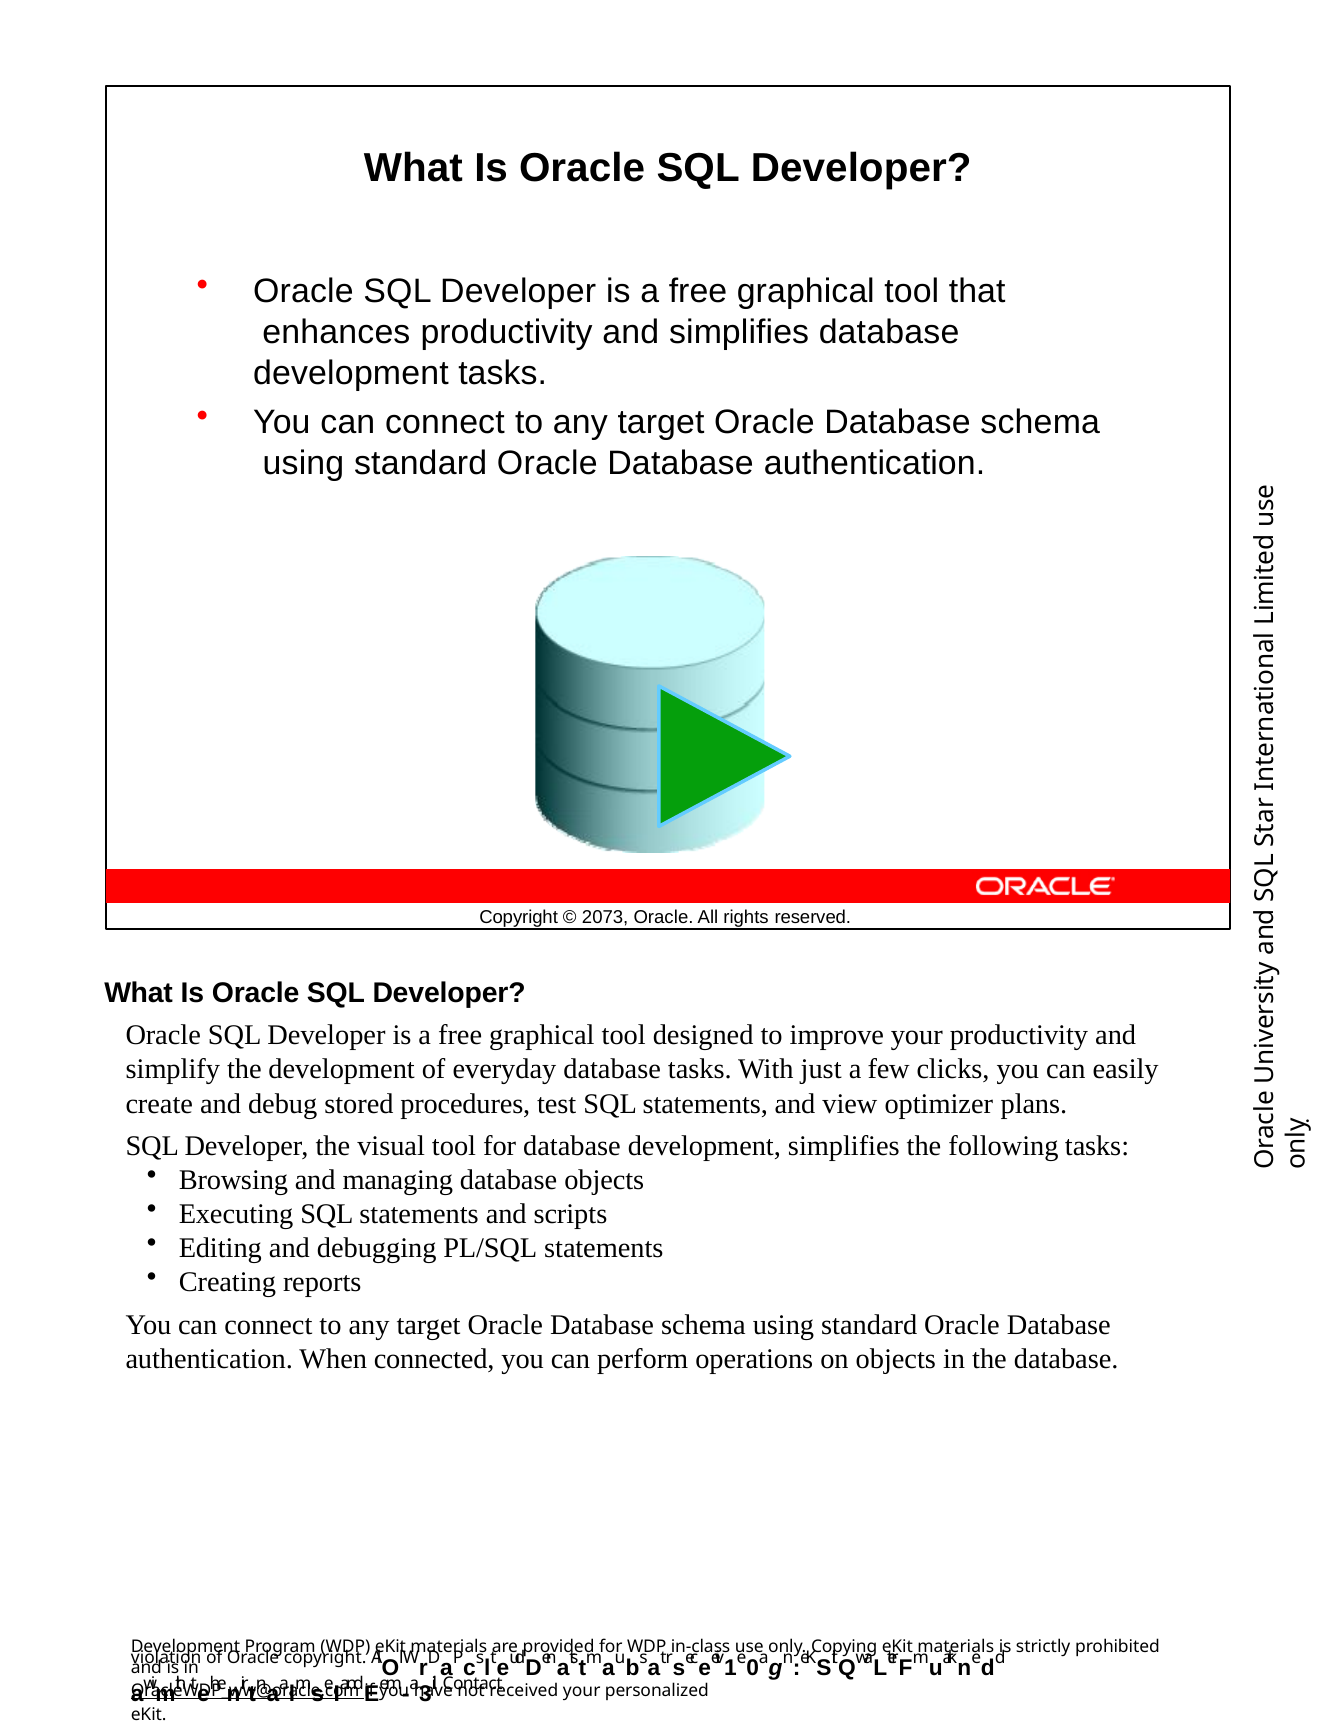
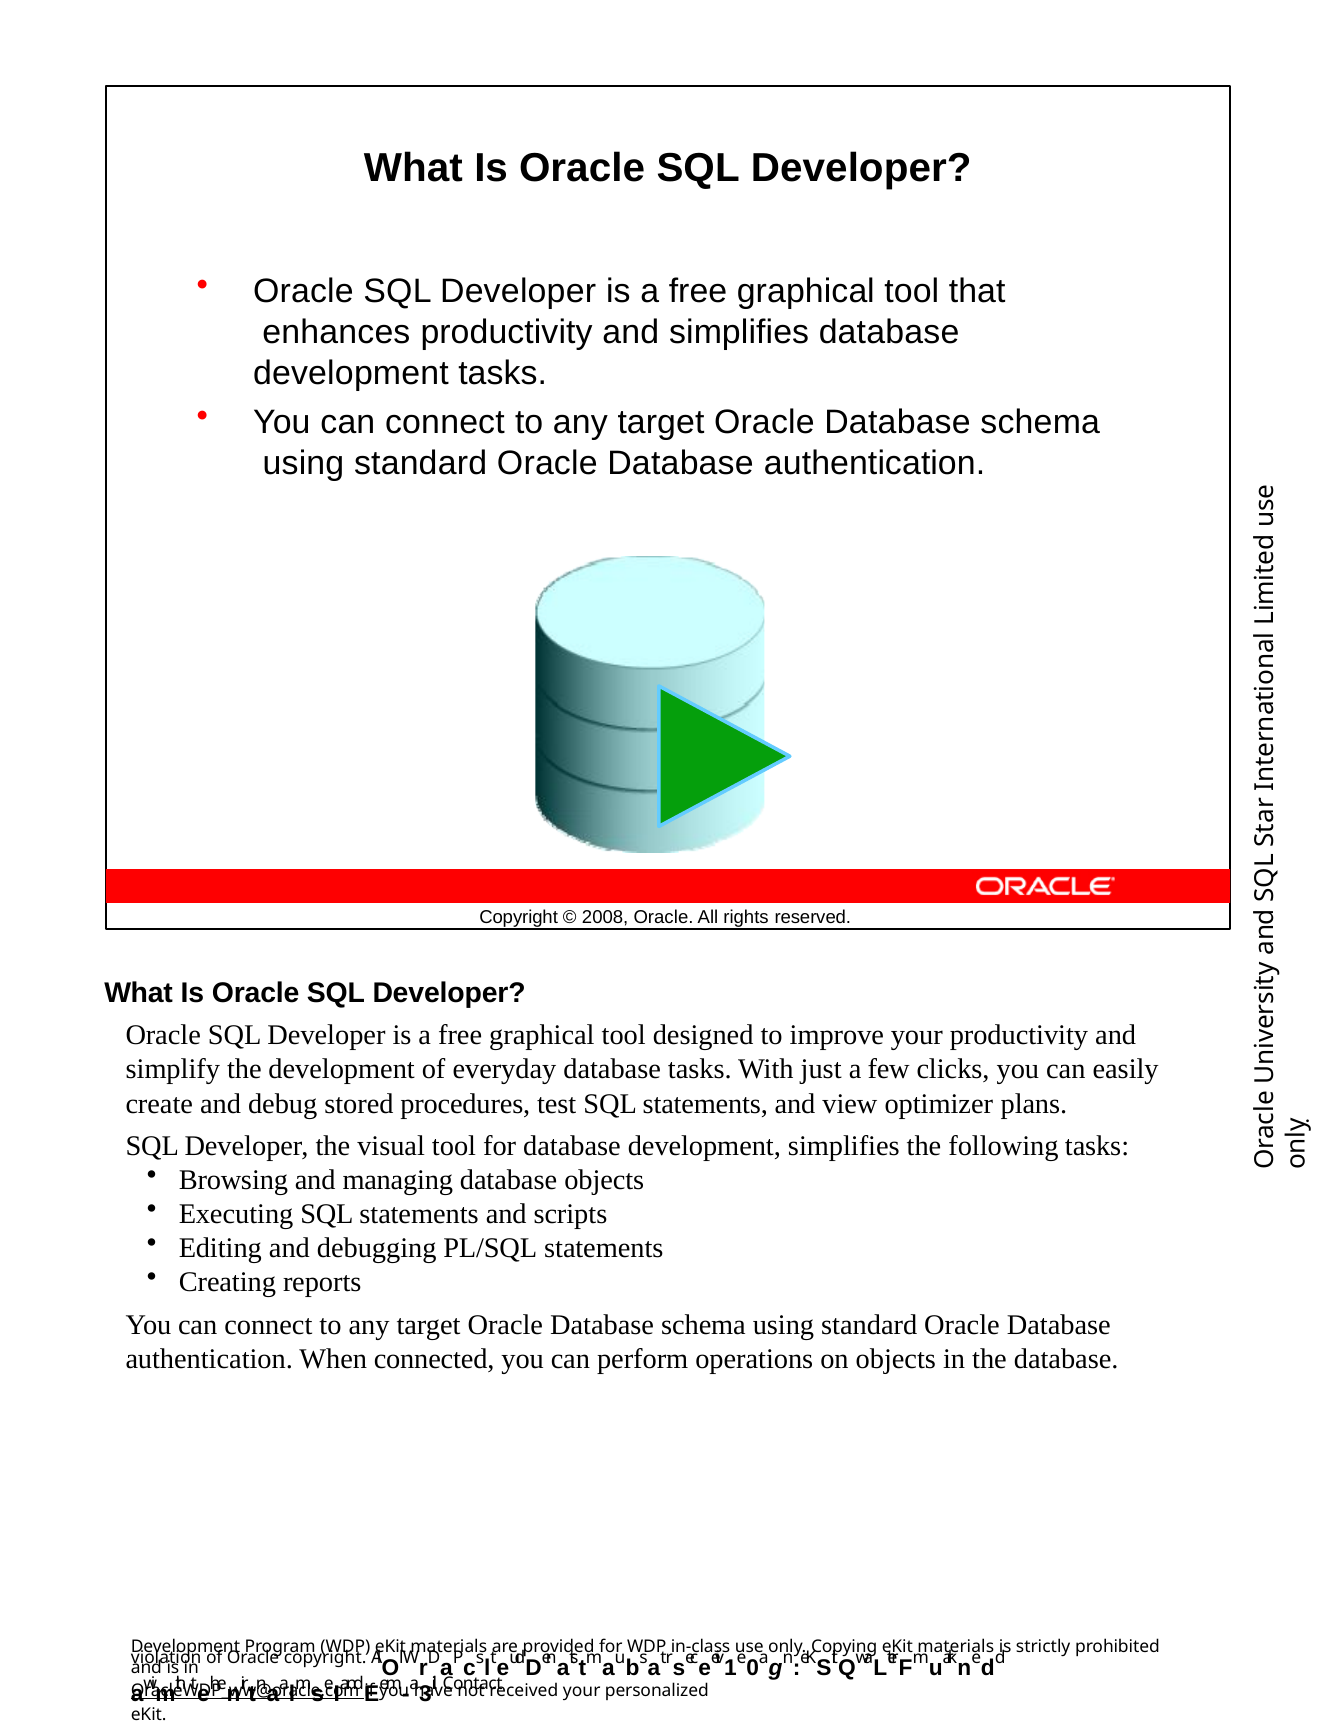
2073: 2073 -> 2008
